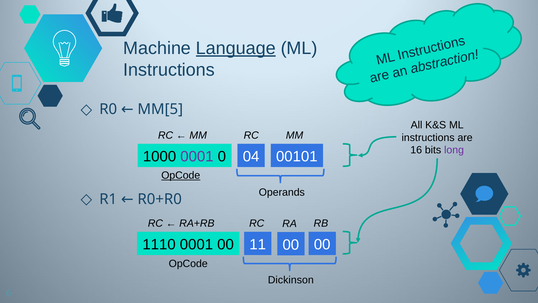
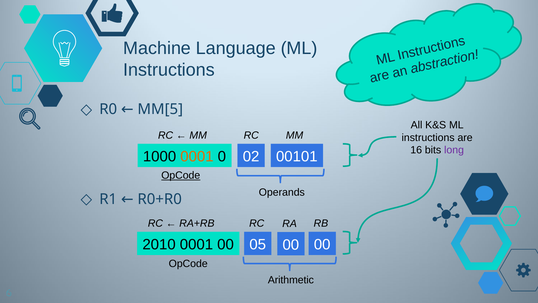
Language underline: present -> none
0001 at (197, 156) colour: purple -> orange
04: 04 -> 02
1110: 1110 -> 2010
11: 11 -> 05
Dickinson: Dickinson -> Arithmetic
